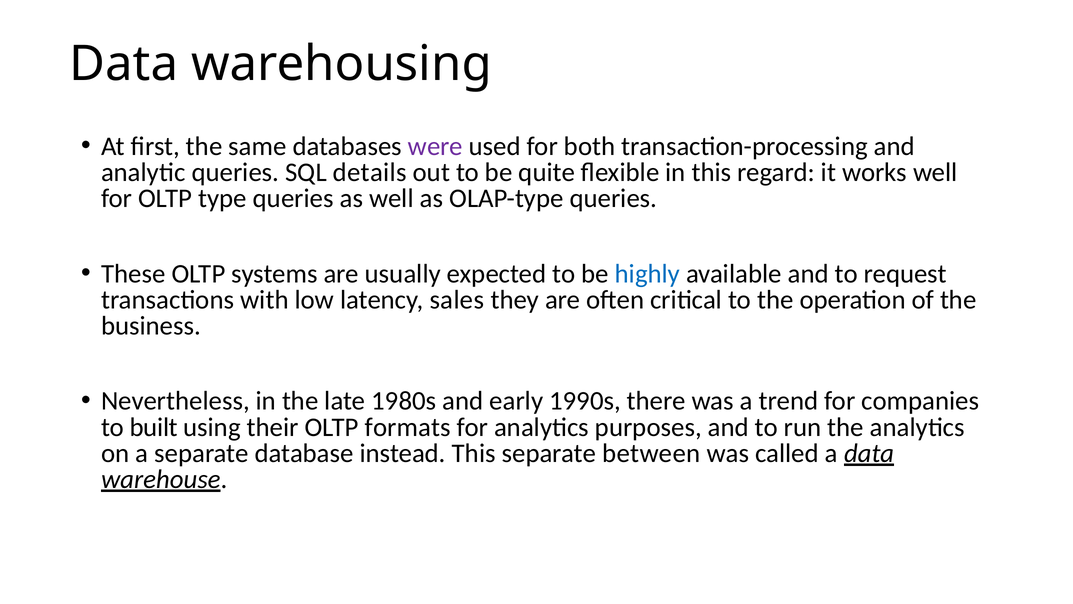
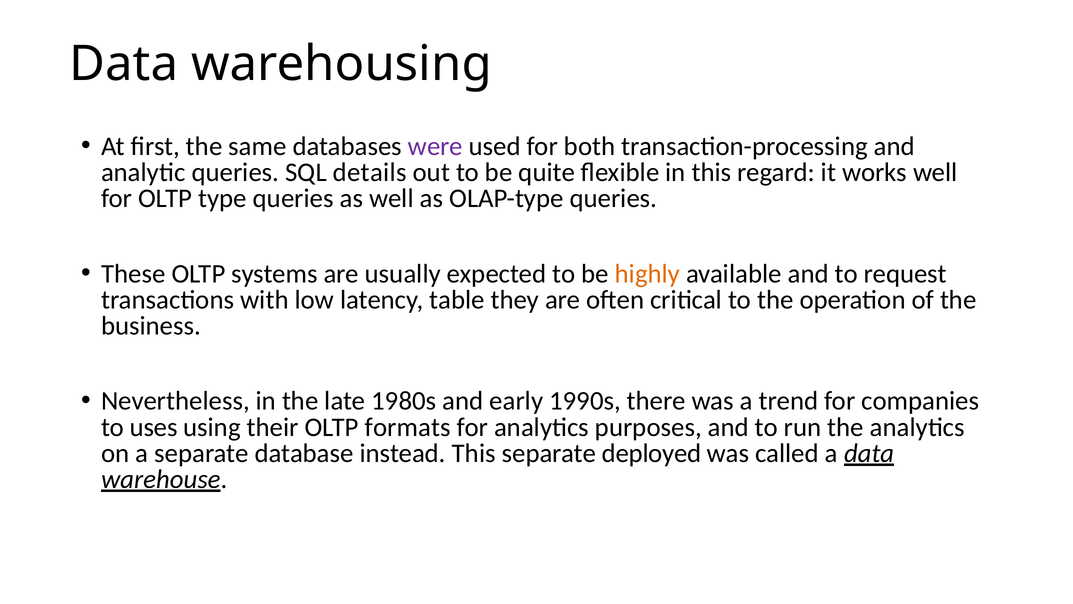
highly colour: blue -> orange
sales: sales -> table
built: built -> uses
between: between -> deployed
